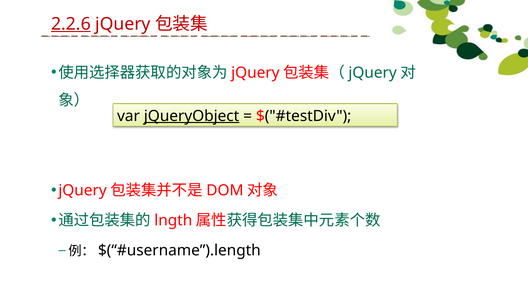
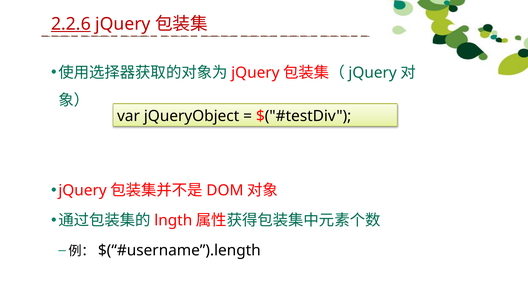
jQueryObject underline: present -> none
